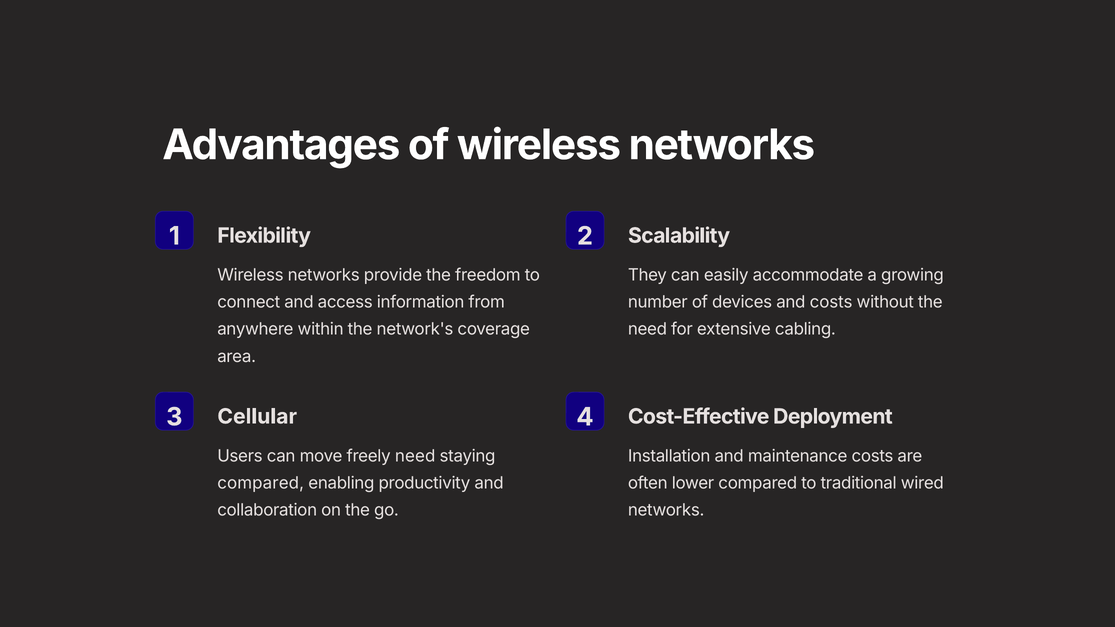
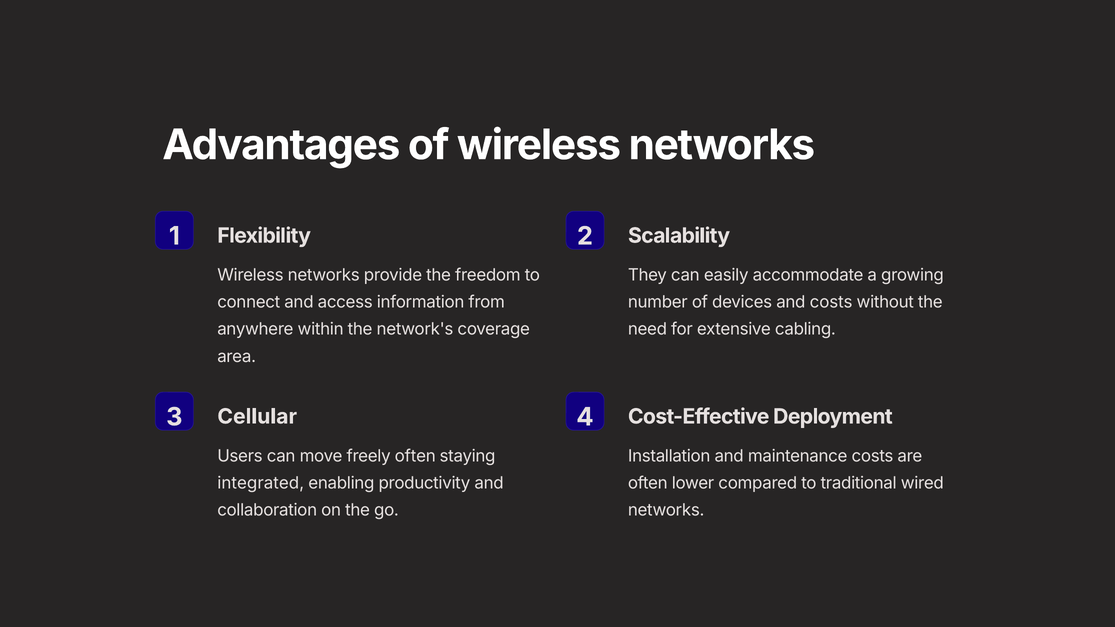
freely need: need -> often
compared at (261, 483): compared -> integrated
